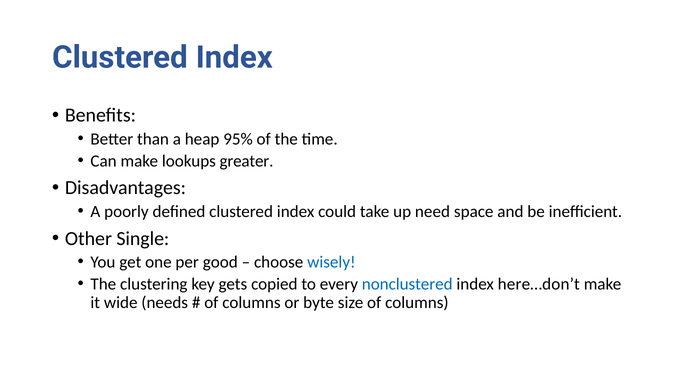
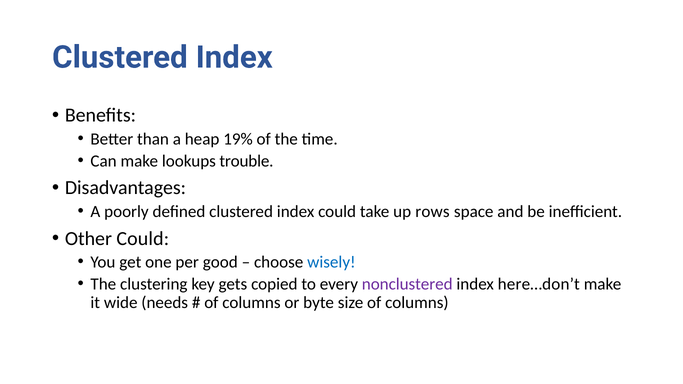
95%: 95% -> 19%
greater: greater -> trouble
need: need -> rows
Other Single: Single -> Could
nonclustered colour: blue -> purple
